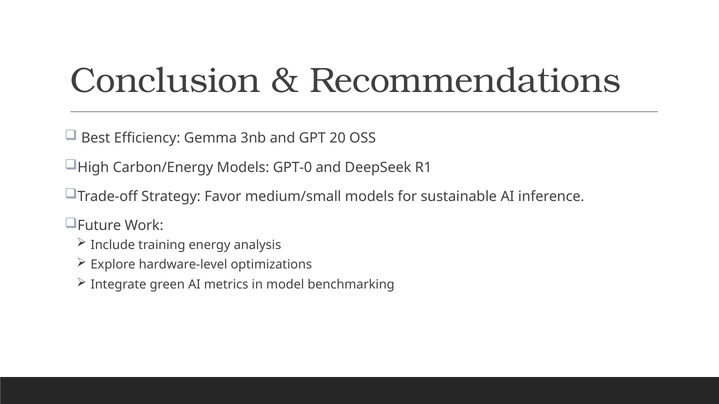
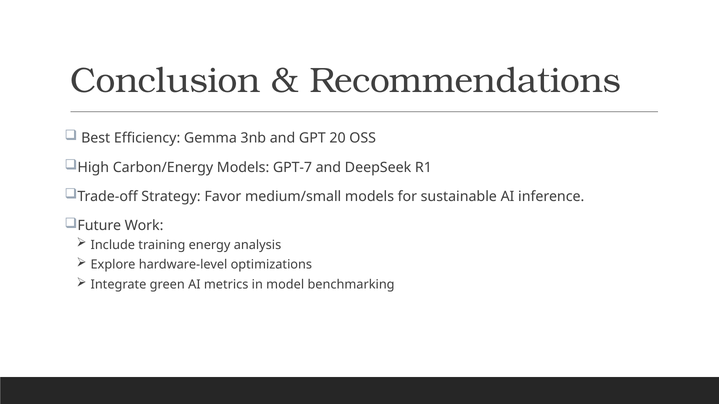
GPT-0: GPT-0 -> GPT-7
